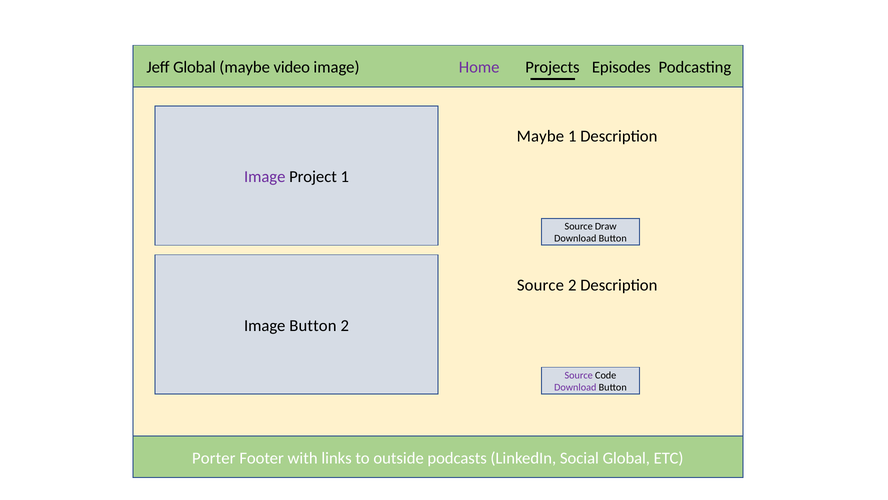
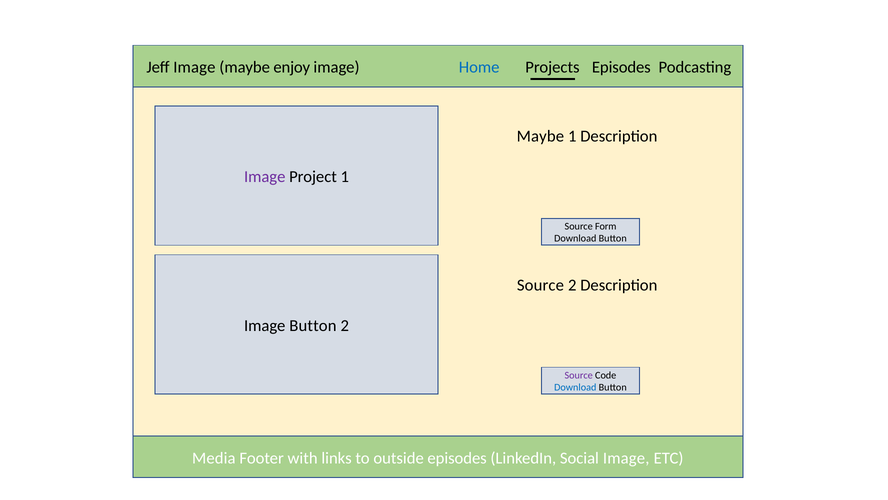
Jeff Global: Global -> Image
video: video -> enjoy
Home colour: purple -> blue
Draw: Draw -> Form
Download at (575, 387) colour: purple -> blue
Porter: Porter -> Media
outside podcasts: podcasts -> episodes
Social Global: Global -> Image
